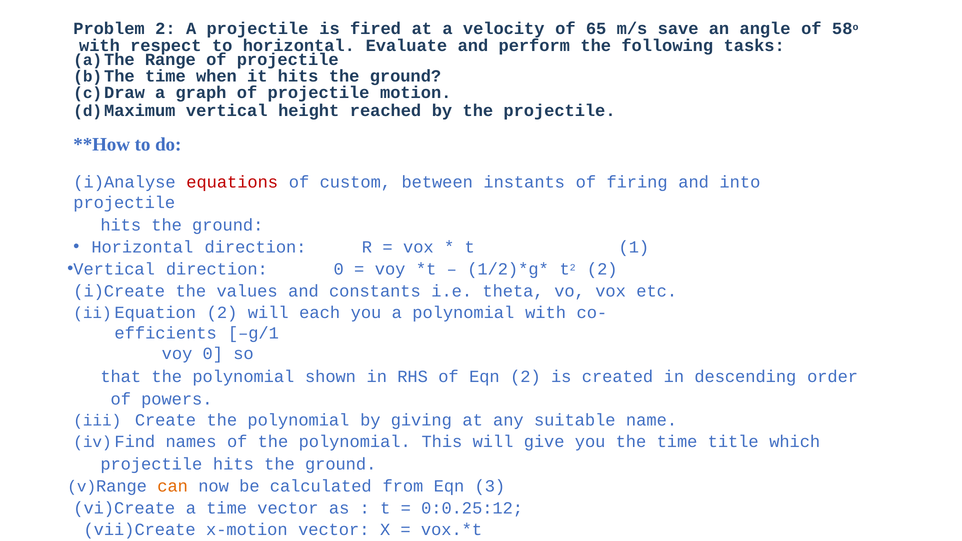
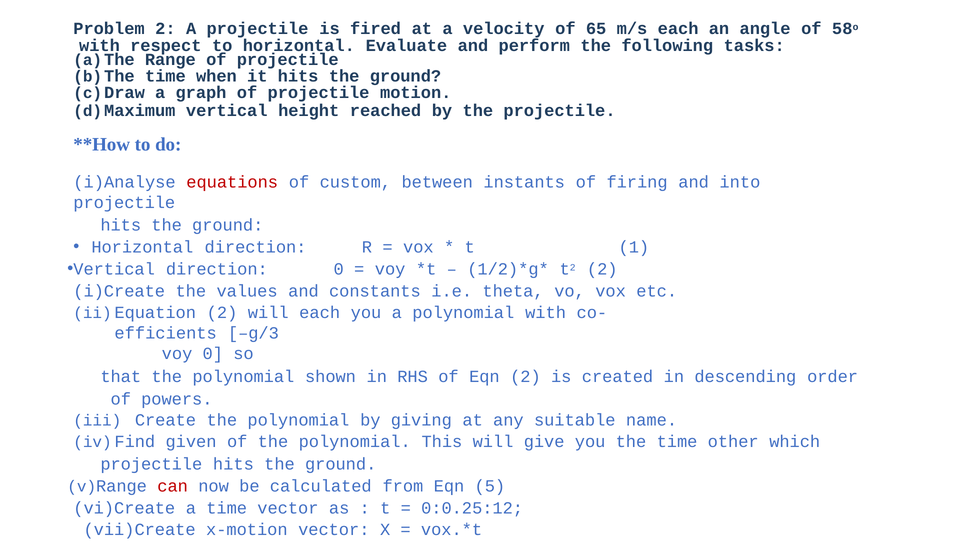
m/s save: save -> each
g/1: g/1 -> g/3
names: names -> given
title: title -> other
can colour: orange -> red
3: 3 -> 5
